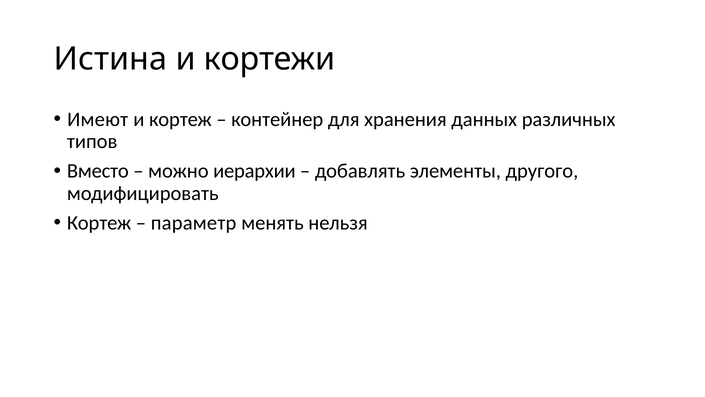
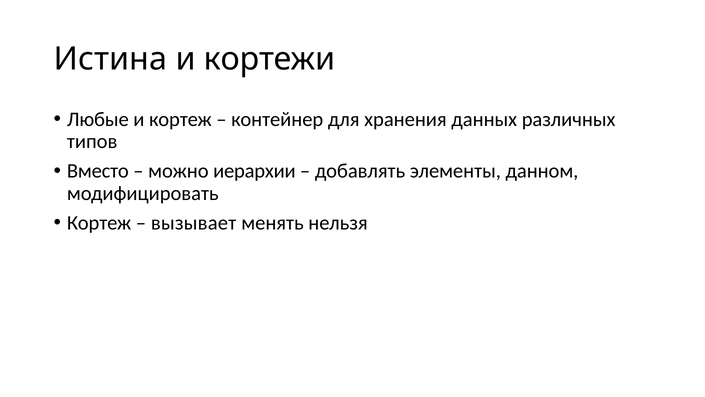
Имеют: Имеют -> Любые
другого: другого -> данном
параметр: параметр -> вызывает
